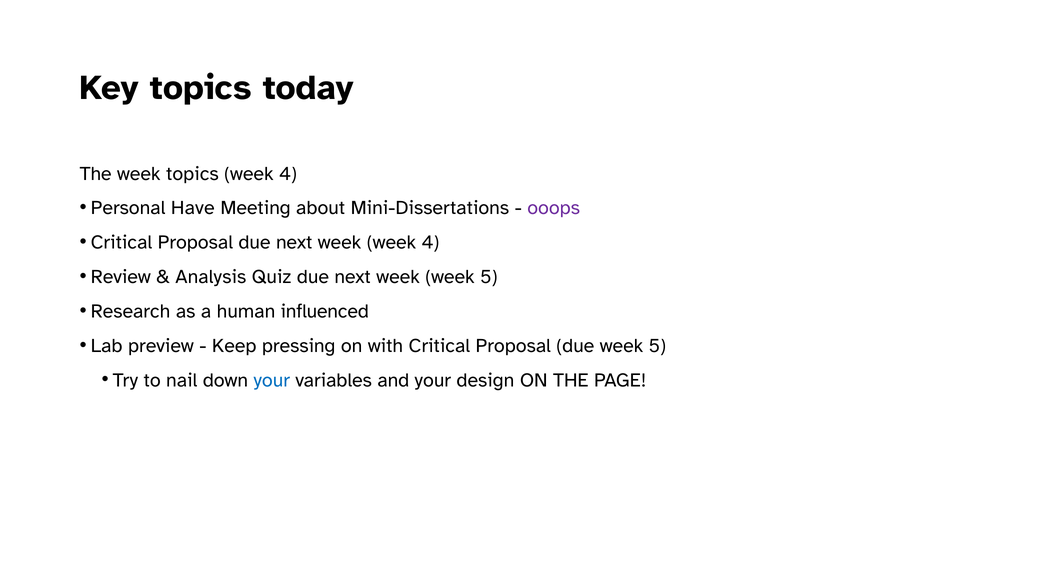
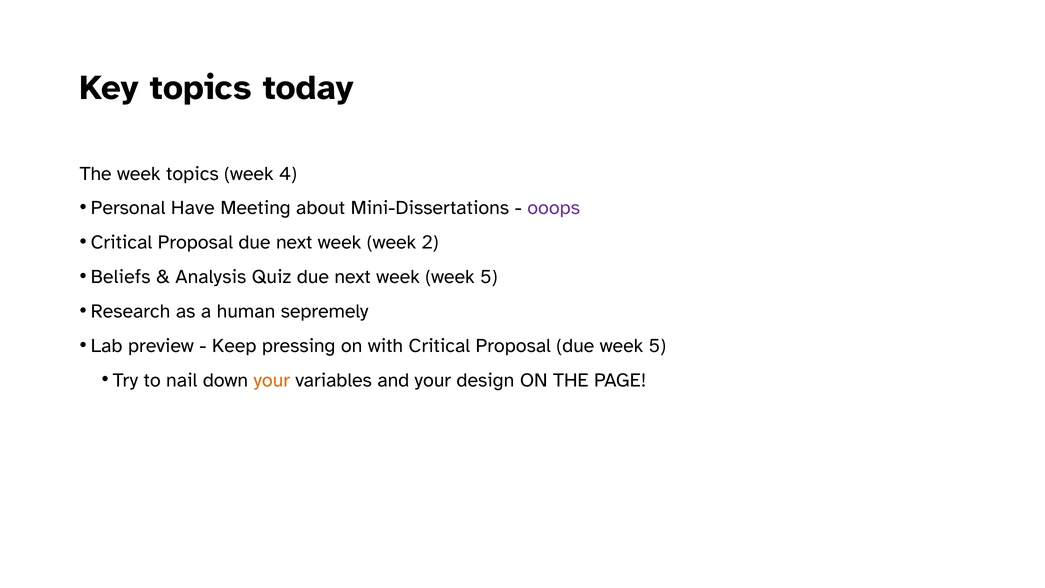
week week 4: 4 -> 2
Review: Review -> Beliefs
influenced: influenced -> sepremely
your at (272, 380) colour: blue -> orange
